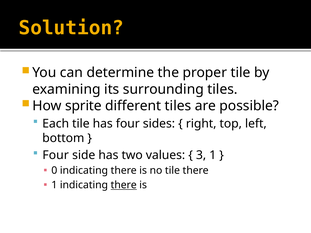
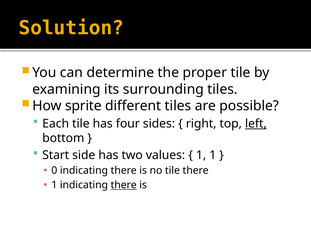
left underline: none -> present
Four at (56, 155): Four -> Start
3 at (201, 155): 3 -> 1
